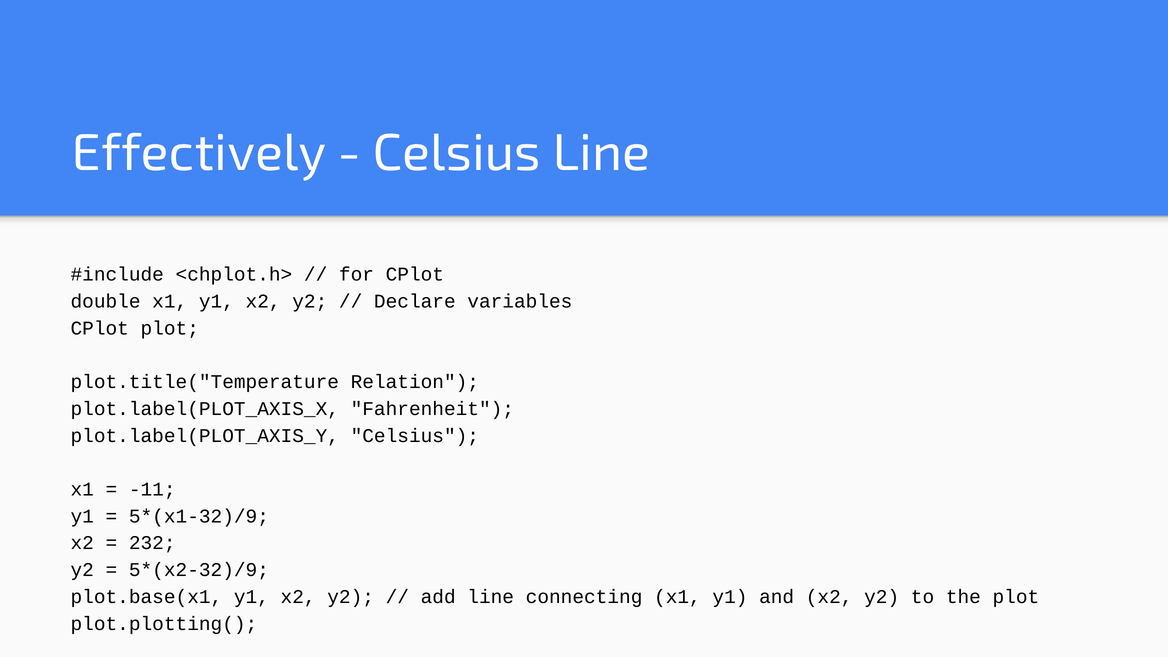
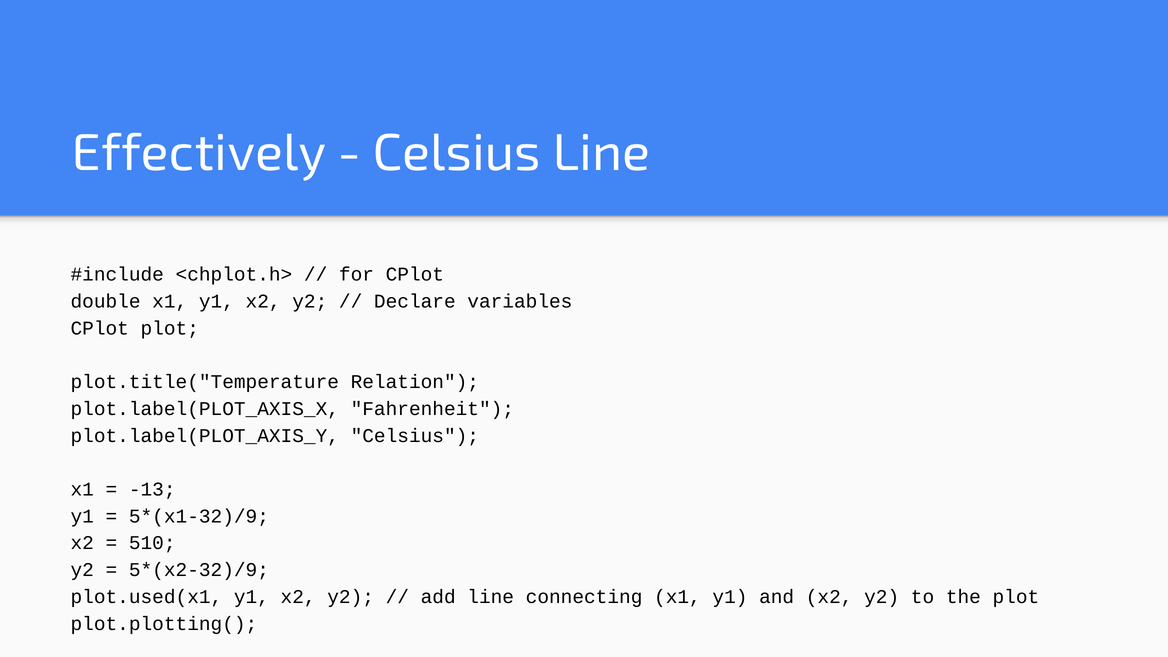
-11: -11 -> -13
232: 232 -> 510
plot.base(x1: plot.base(x1 -> plot.used(x1
